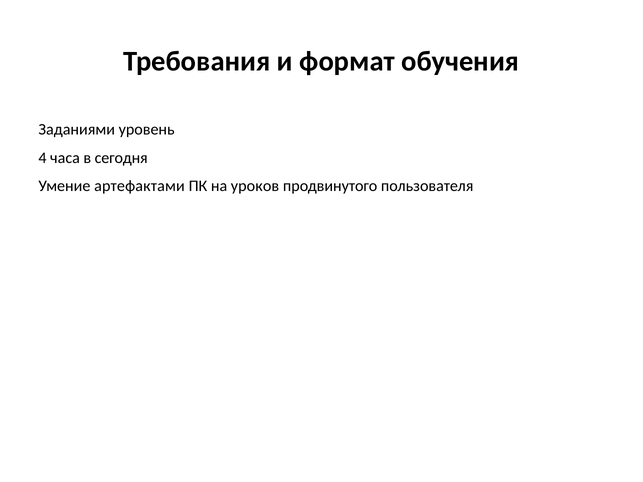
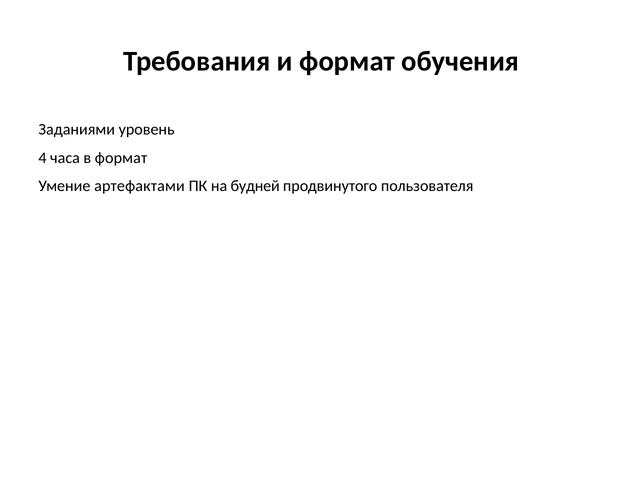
в сегодня: сегодня -> формат
уроков: уроков -> будней
